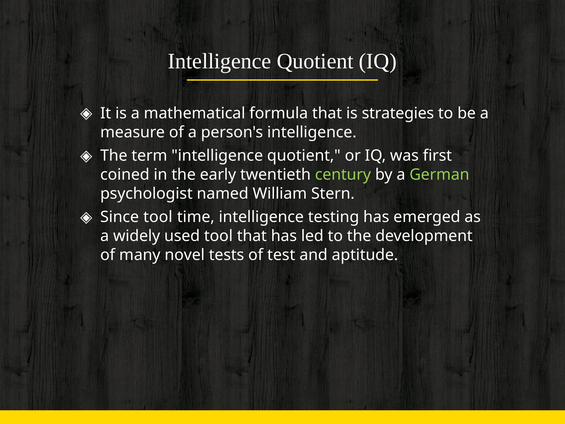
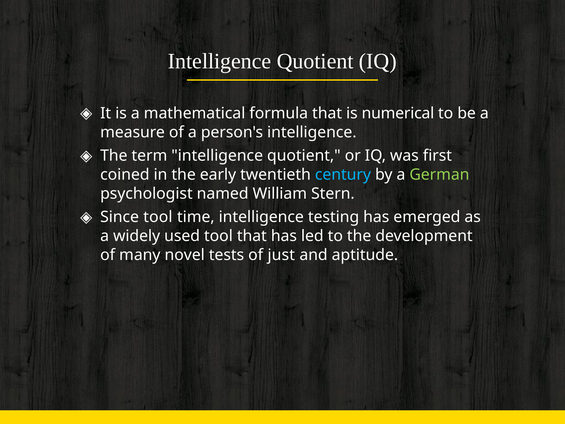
strategies: strategies -> numerical
century colour: light green -> light blue
test: test -> just
